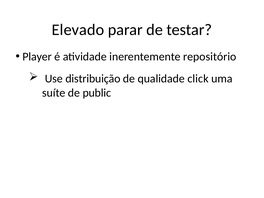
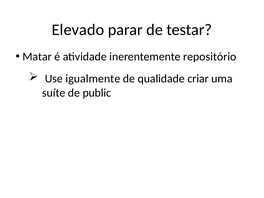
Player: Player -> Matar
distribuição: distribuição -> igualmente
click: click -> criar
